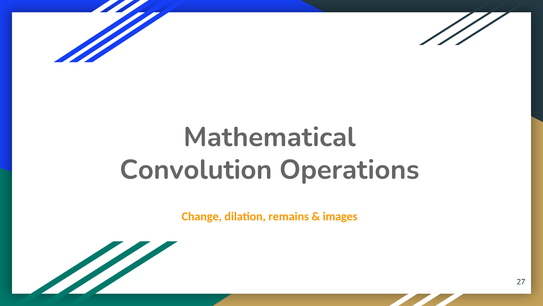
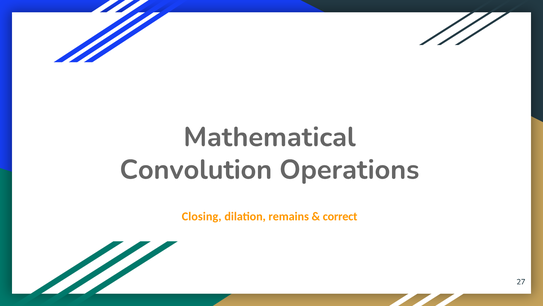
Change: Change -> Closing
images: images -> correct
